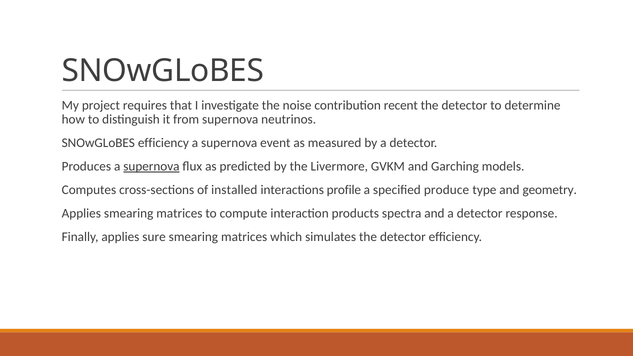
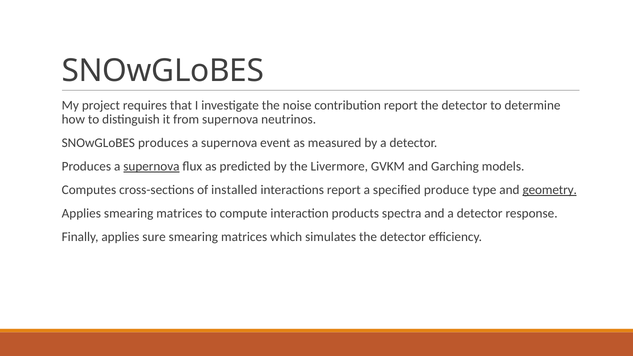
contribution recent: recent -> report
SNOwGLoBES efficiency: efficiency -> produces
interactions profile: profile -> report
geometry underline: none -> present
